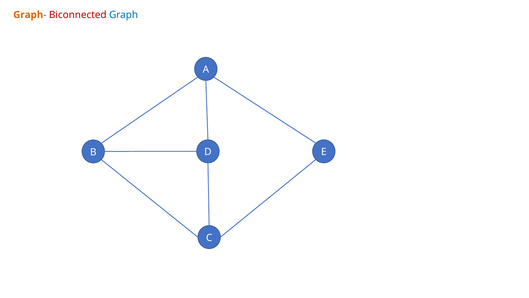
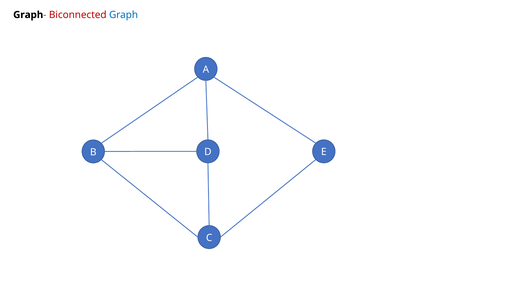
Graph at (28, 15) colour: orange -> black
